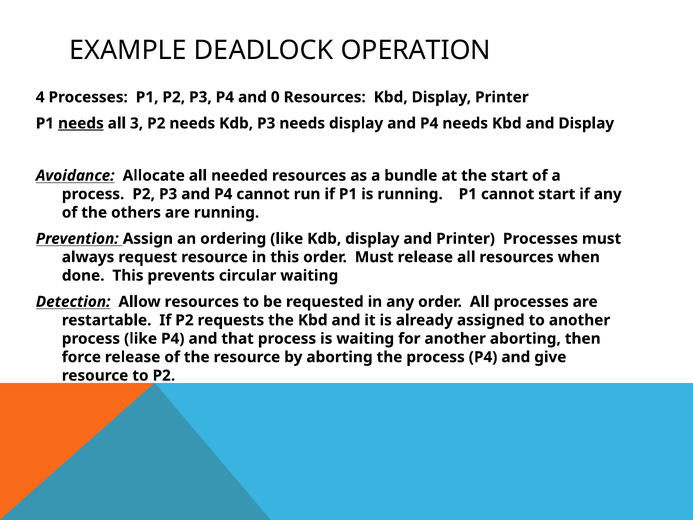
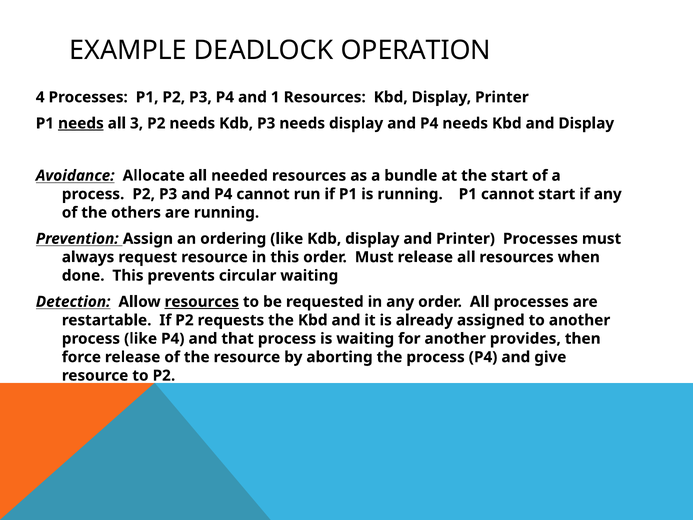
0: 0 -> 1
resources at (202, 302) underline: none -> present
another aborting: aborting -> provides
